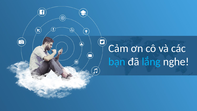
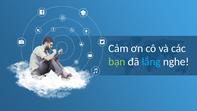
bạn colour: light blue -> light green
